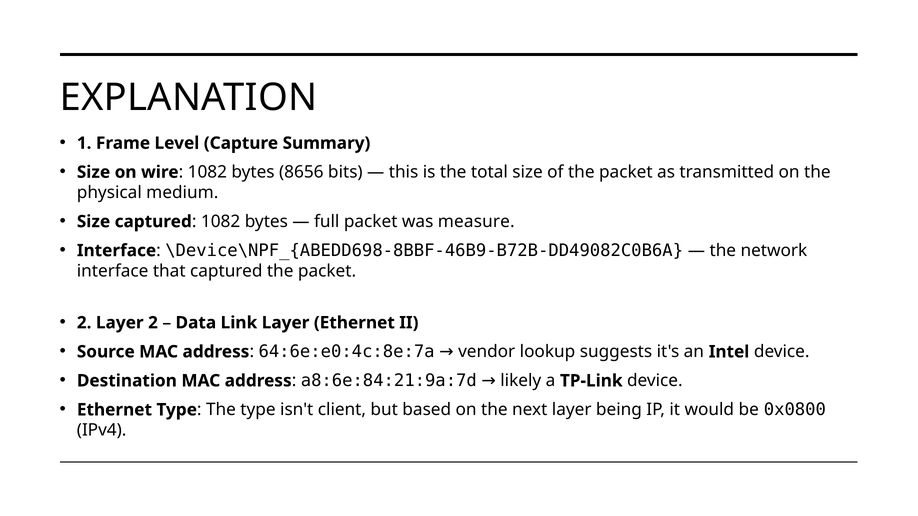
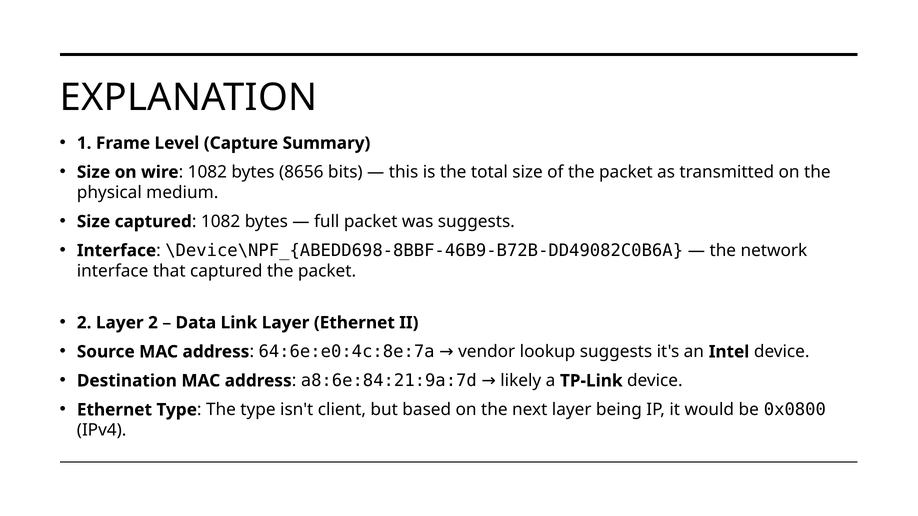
was measure: measure -> suggests
